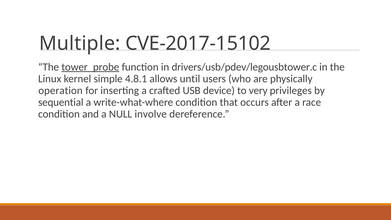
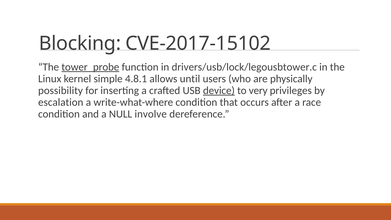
Multiple: Multiple -> Blocking
drivers/usb/pdev/legousbtower.c: drivers/usb/pdev/legousbtower.c -> drivers/usb/lock/legousbtower.c
operation: operation -> possibility
device underline: none -> present
sequential: sequential -> escalation
